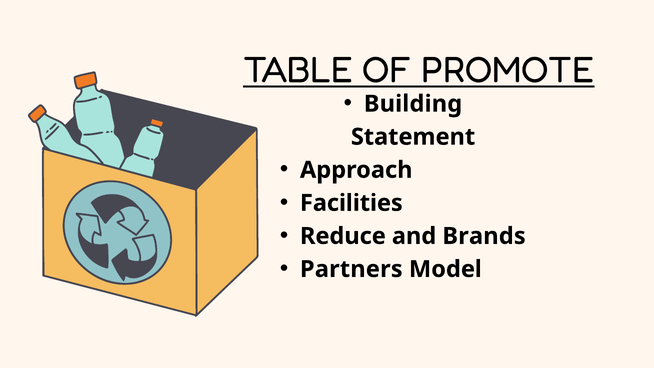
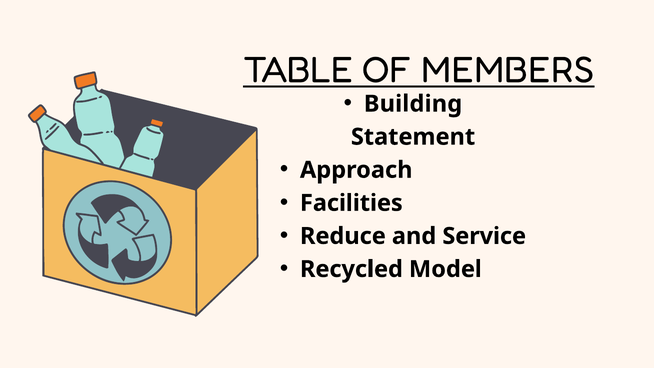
PROMOTE: PROMOTE -> MEMBERS
Brands: Brands -> Service
Partners: Partners -> Recycled
